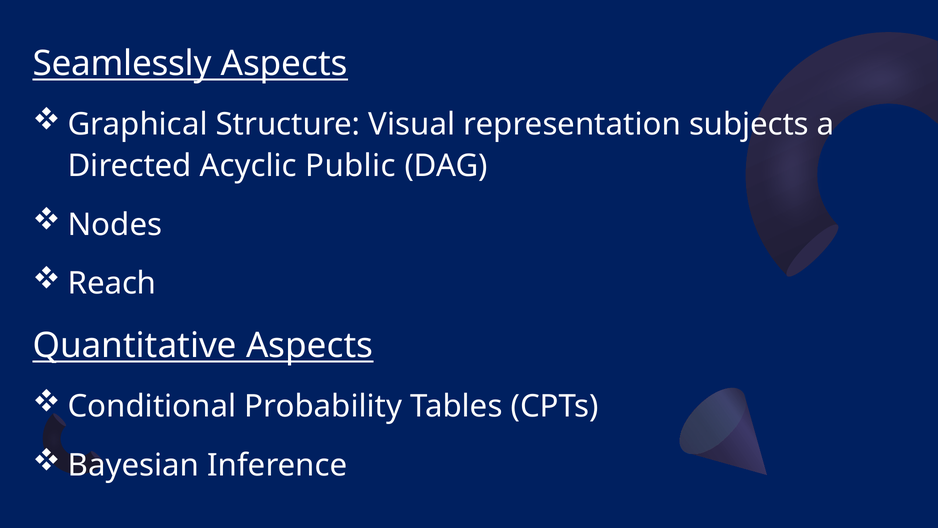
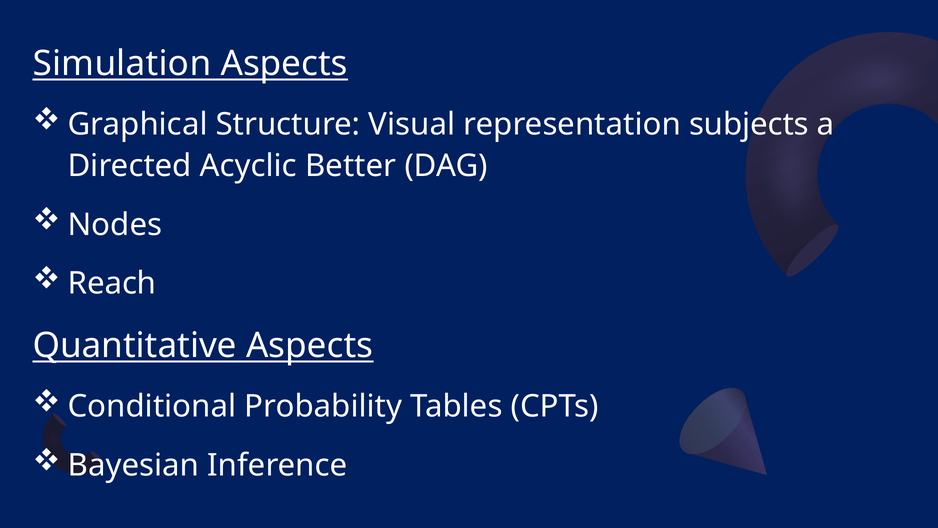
Seamlessly: Seamlessly -> Simulation
Public: Public -> Better
